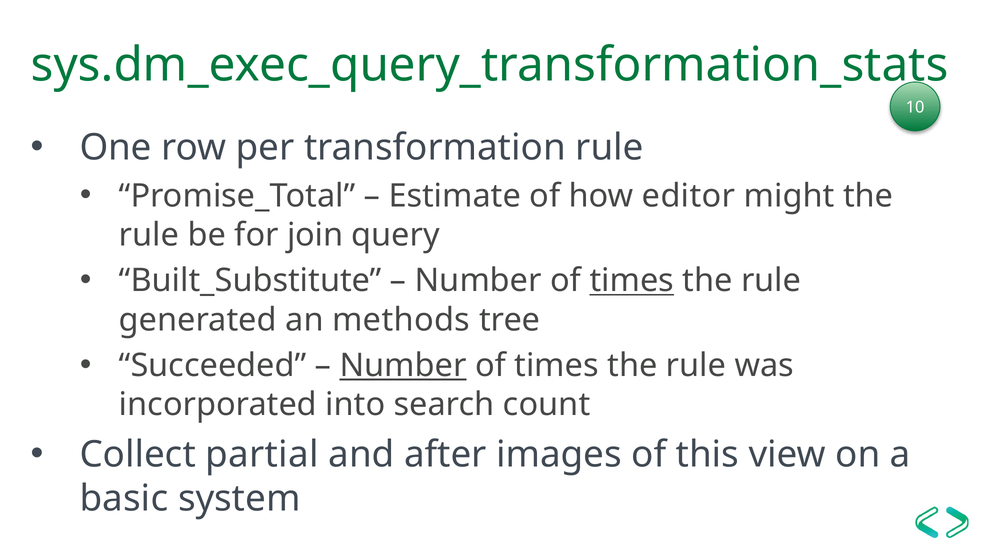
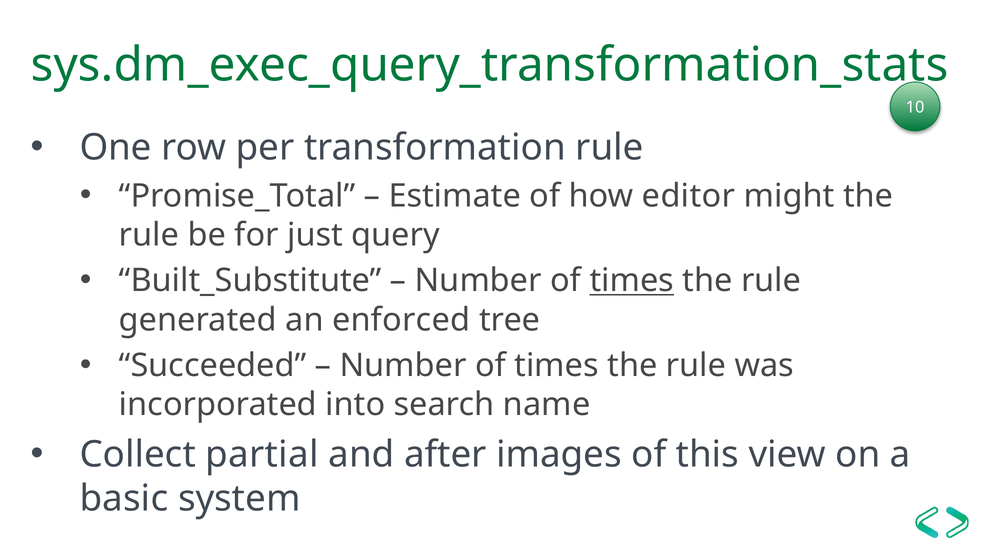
join: join -> just
methods: methods -> enforced
Number at (403, 366) underline: present -> none
count: count -> name
